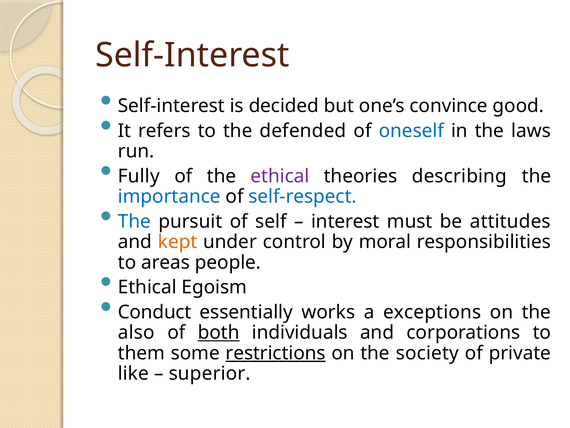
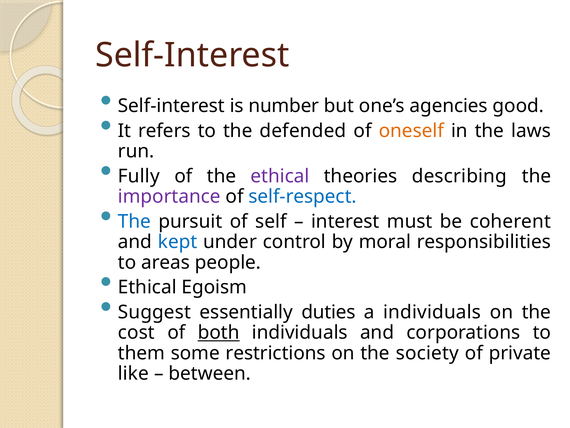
decided: decided -> number
convince: convince -> agencies
oneself colour: blue -> orange
importance colour: blue -> purple
attitudes: attitudes -> coherent
kept colour: orange -> blue
Conduct: Conduct -> Suggest
works: works -> duties
a exceptions: exceptions -> individuals
also: also -> cost
restrictions underline: present -> none
superior: superior -> between
